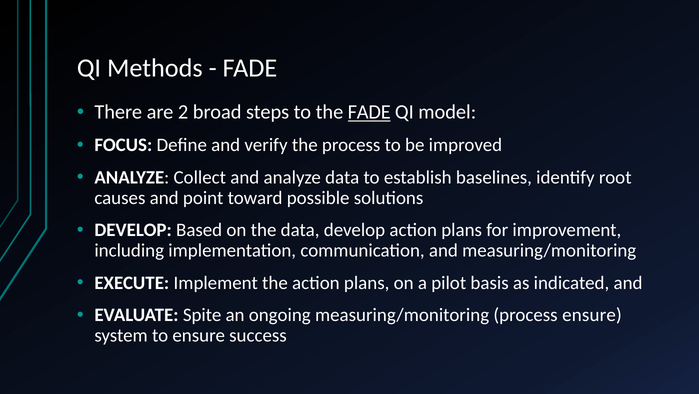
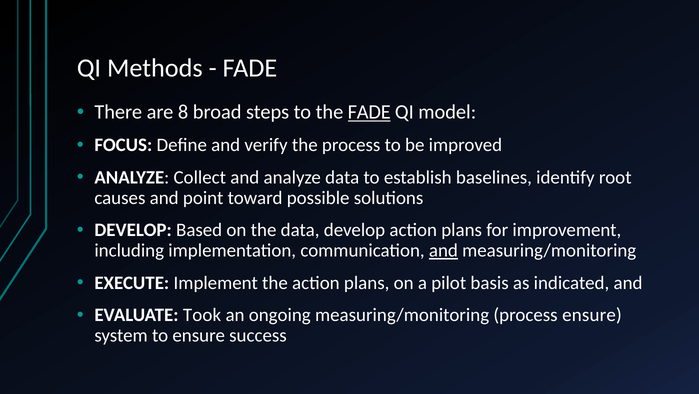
2: 2 -> 8
and at (443, 250) underline: none -> present
Spite: Spite -> Took
